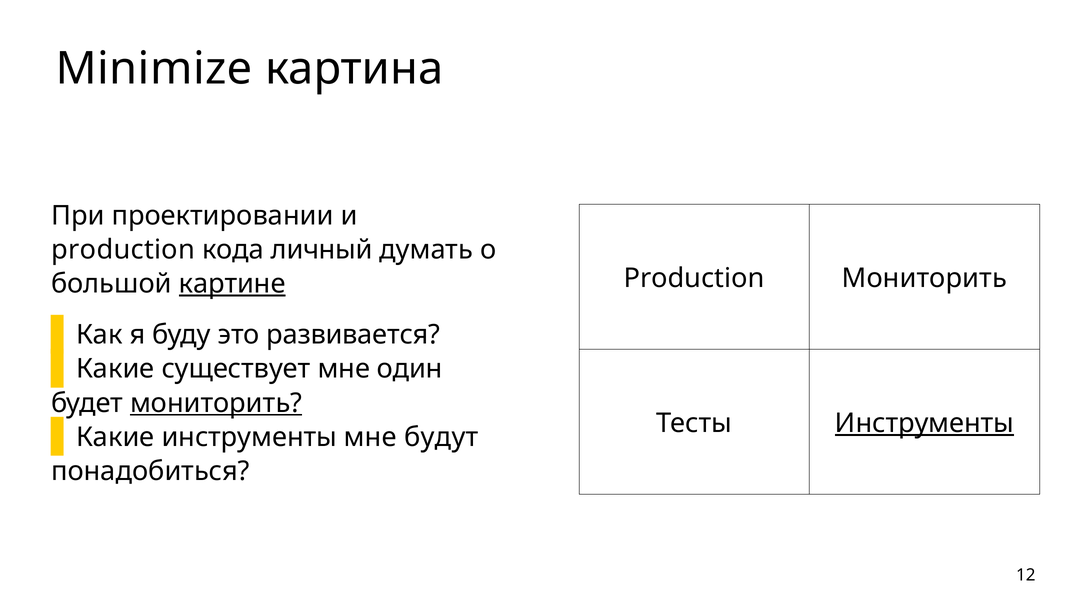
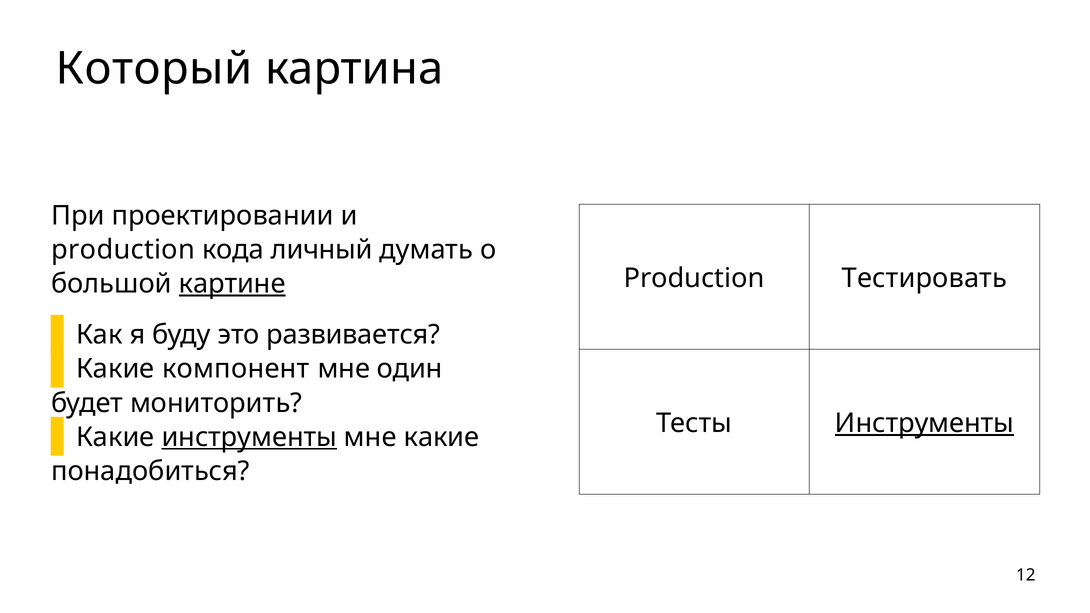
Minimize: Minimize -> Который
Production Мониторить: Мониторить -> Тестировать
существует: существует -> компонент
мониторить at (216, 403) underline: present -> none
инструменты at (249, 437) underline: none -> present
мне будут: будут -> какие
